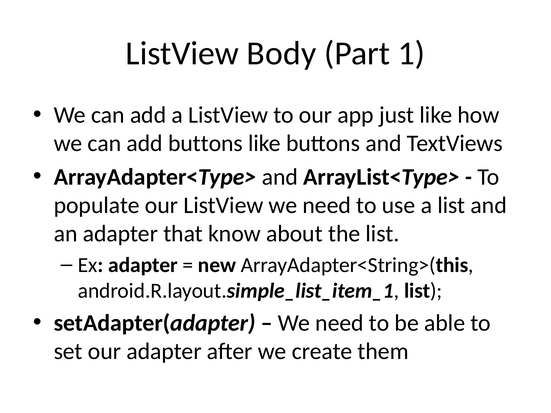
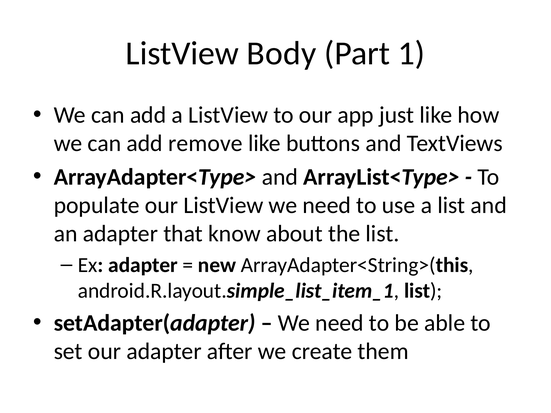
add buttons: buttons -> remove
